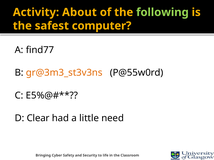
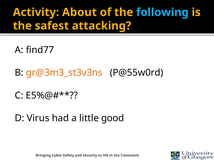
following colour: light green -> light blue
computer: computer -> attacking
Clear: Clear -> Virus
need: need -> good
